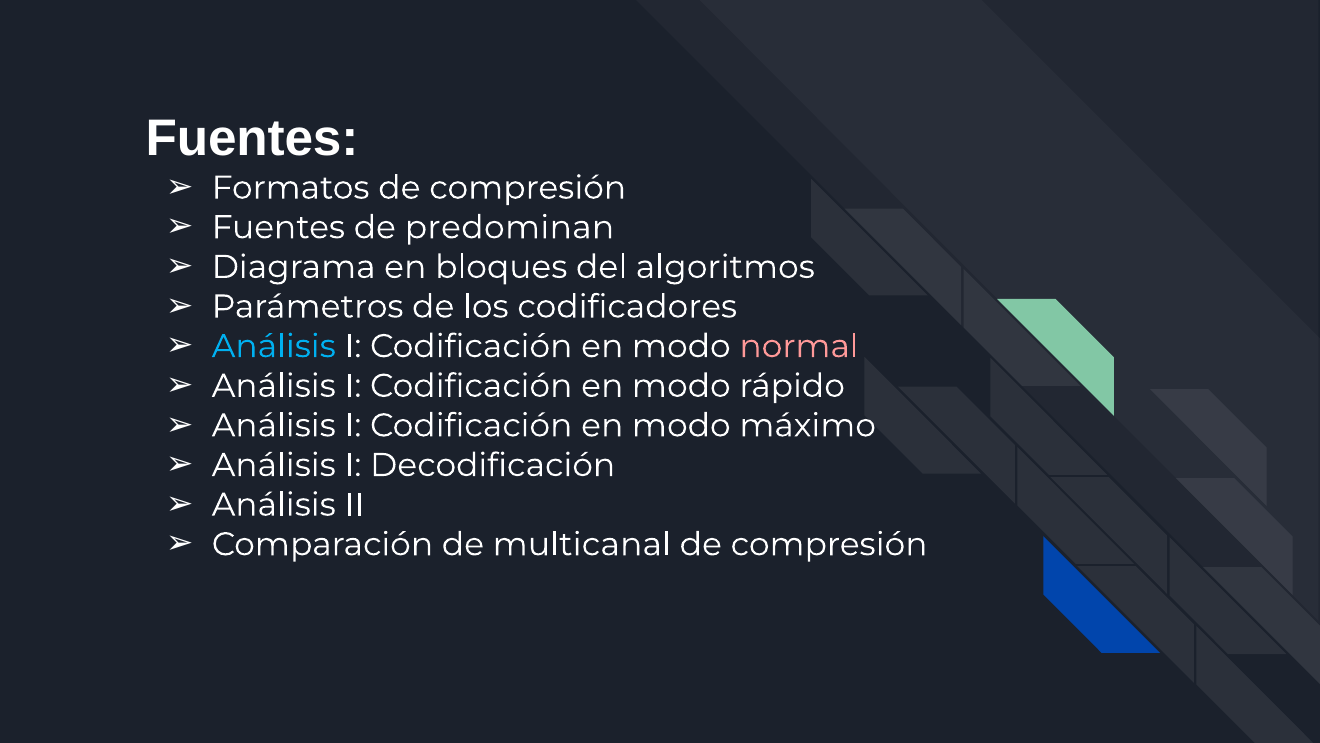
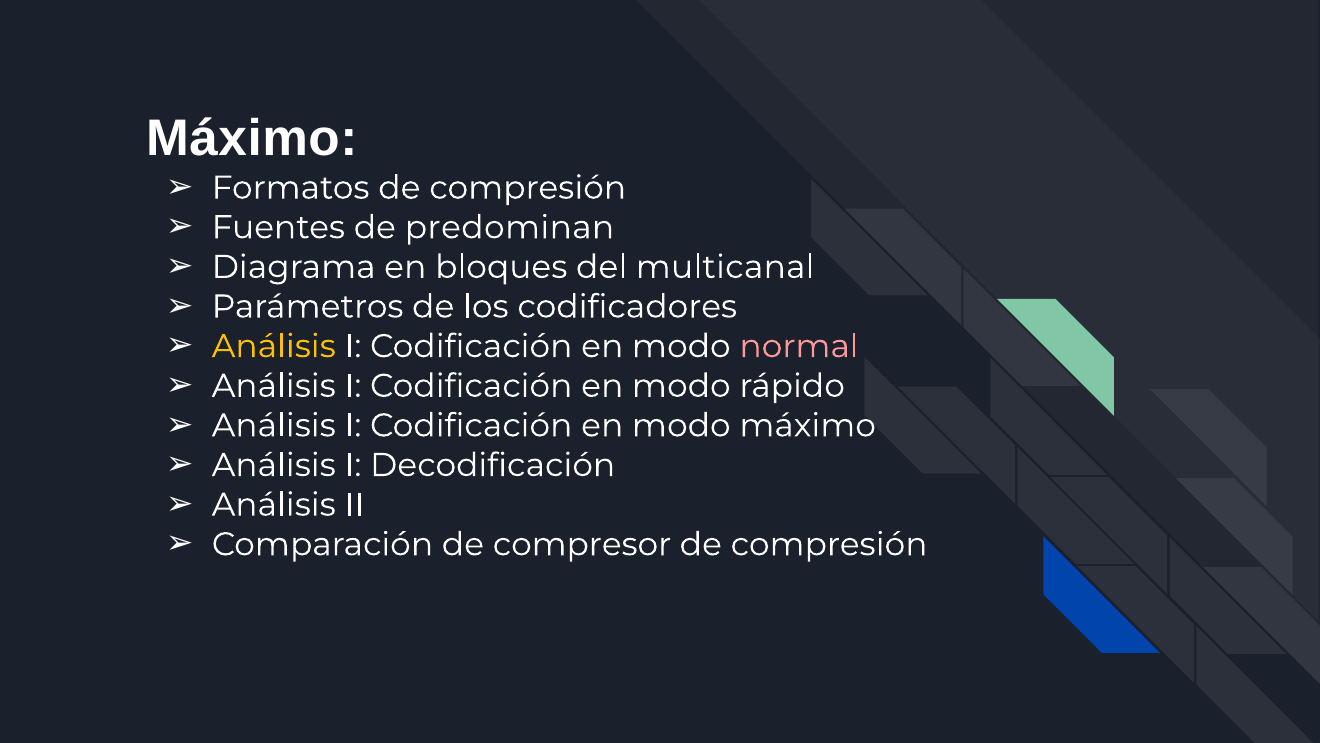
Fuentes at (252, 138): Fuentes -> Máximo
algoritmos: algoritmos -> multicanal
Análisis at (274, 346) colour: light blue -> yellow
multicanal: multicanal -> compresor
